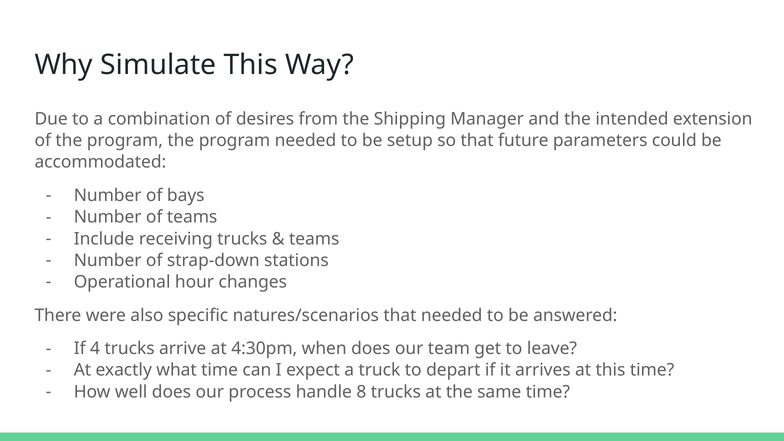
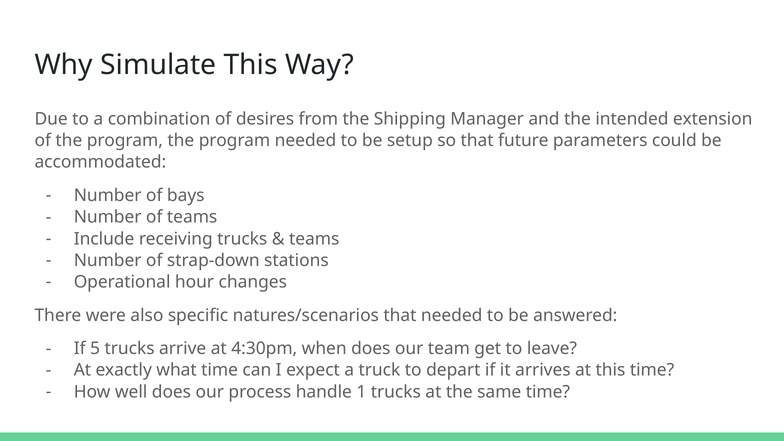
4: 4 -> 5
8: 8 -> 1
